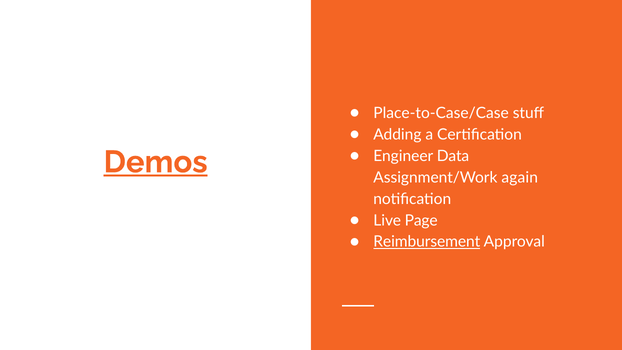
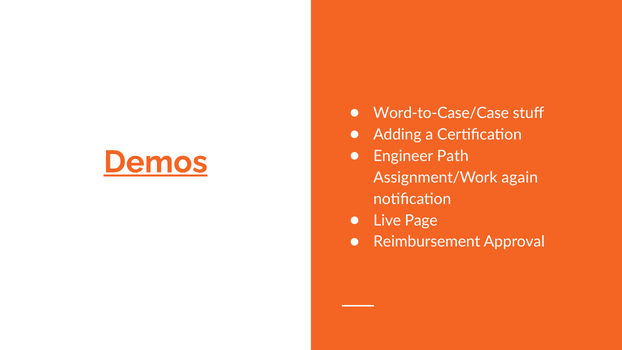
Place-to-Case/Case: Place-to-Case/Case -> Word-to-Case/Case
Data: Data -> Path
Reimbursement underline: present -> none
